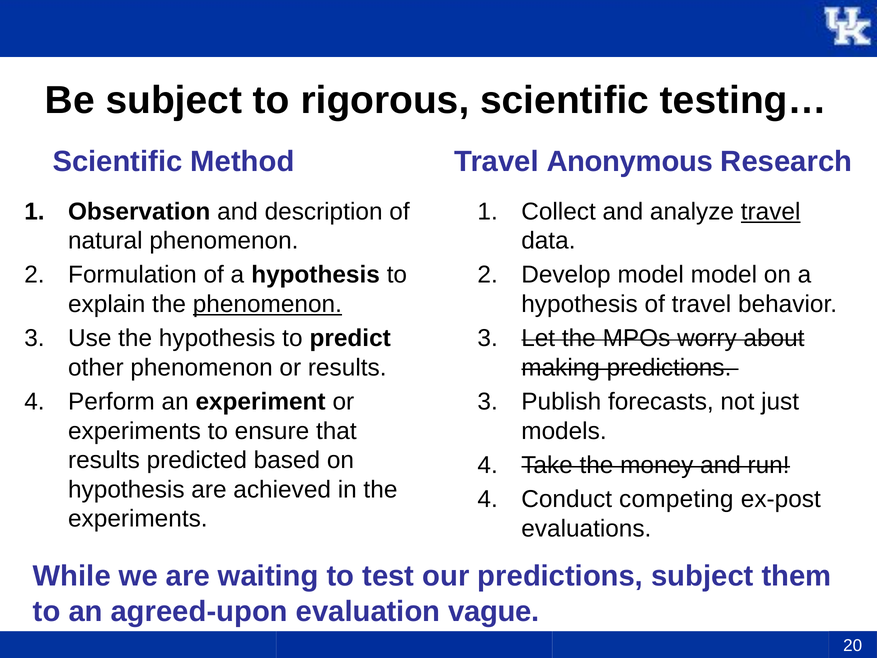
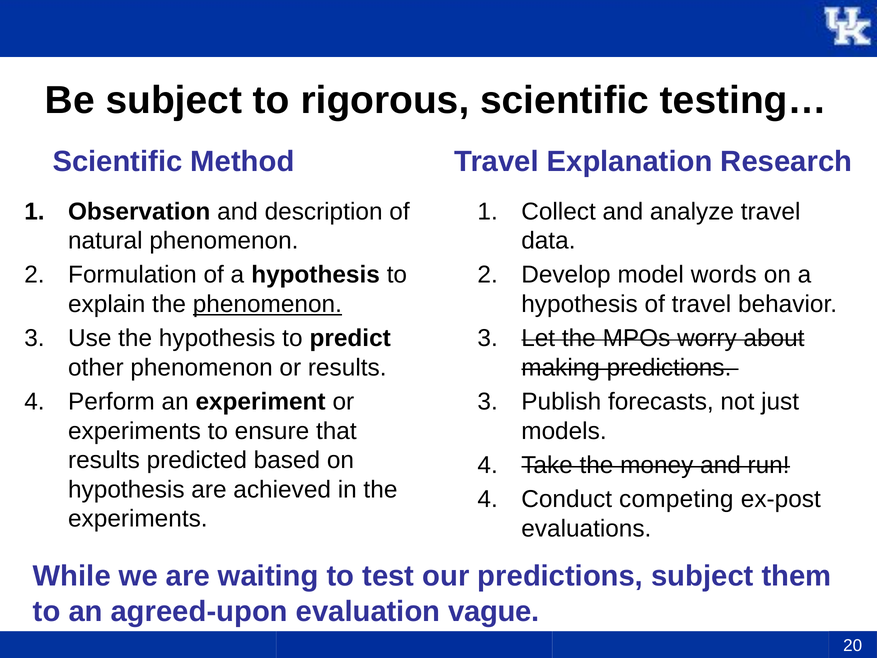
Anonymous: Anonymous -> Explanation
travel at (771, 211) underline: present -> none
model model: model -> words
